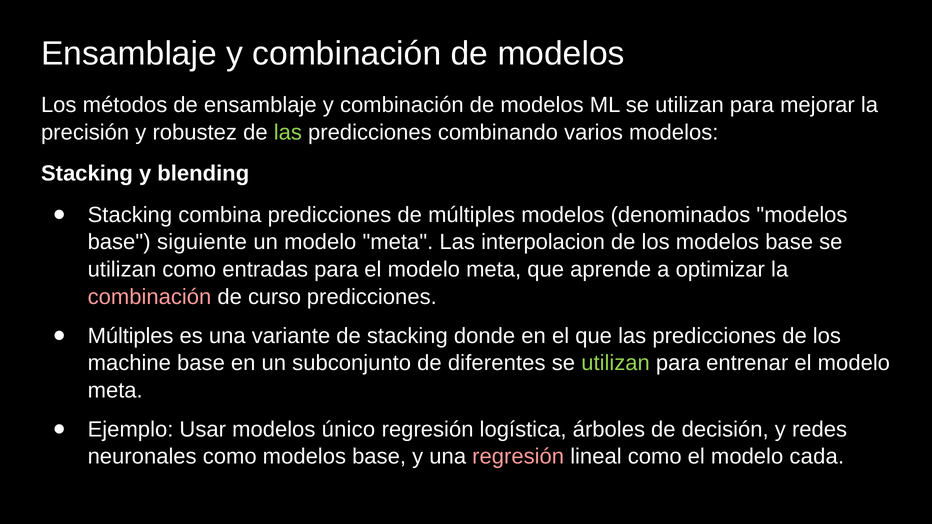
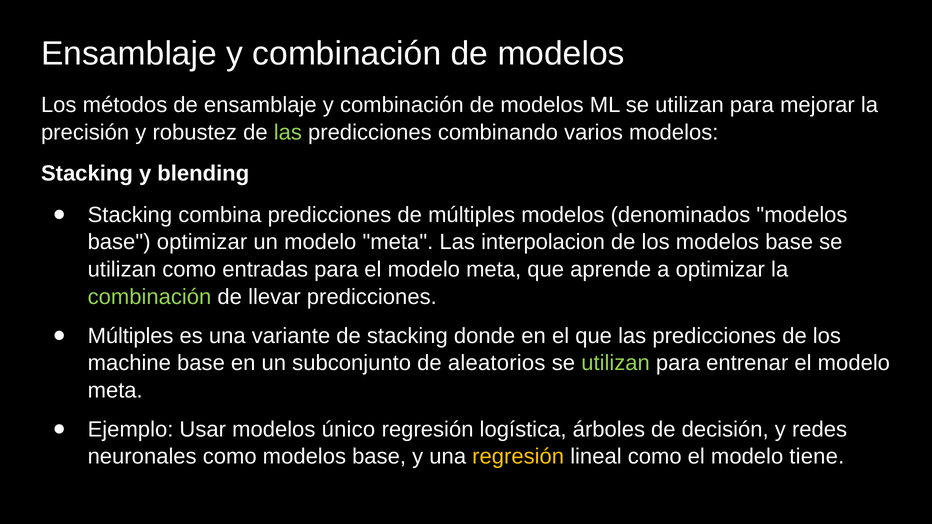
base siguiente: siguiente -> optimizar
combinación at (150, 297) colour: pink -> light green
curso: curso -> llevar
diferentes: diferentes -> aleatorios
regresión at (518, 457) colour: pink -> yellow
cada: cada -> tiene
